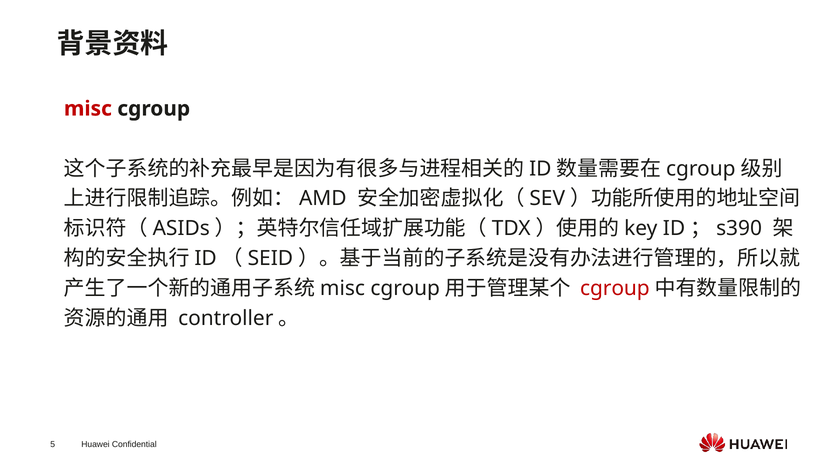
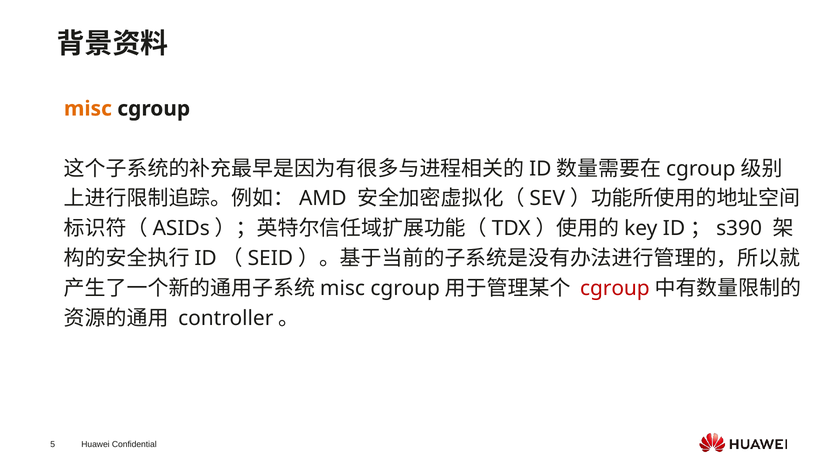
misc at (88, 109) colour: red -> orange
